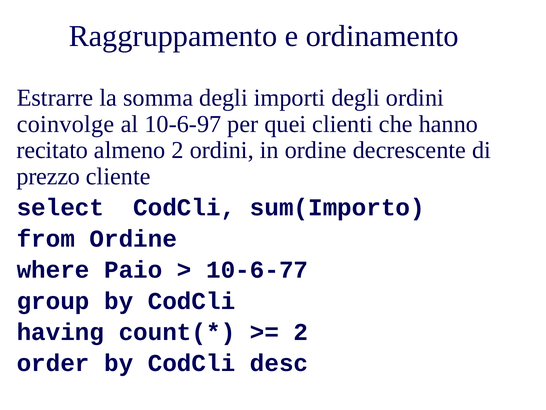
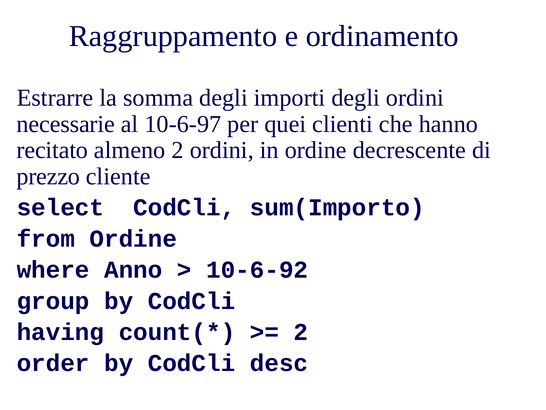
coinvolge: coinvolge -> necessarie
Paio: Paio -> Anno
10-6-77: 10-6-77 -> 10-6-92
